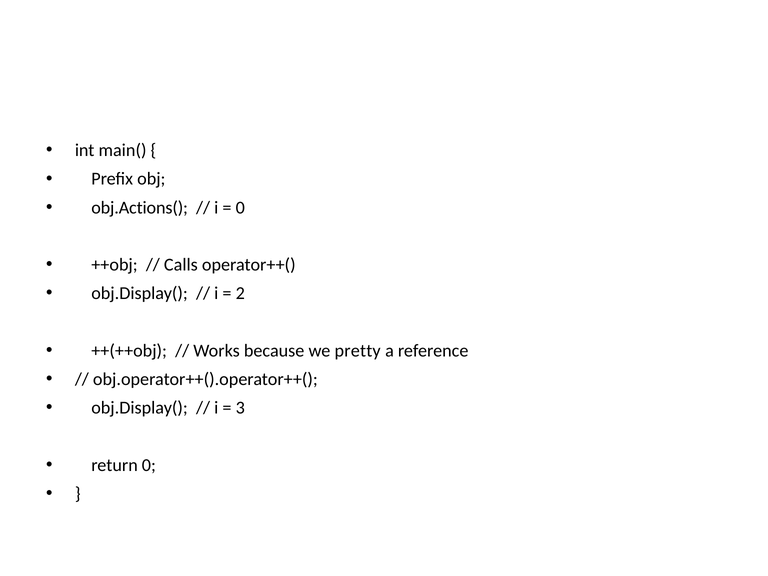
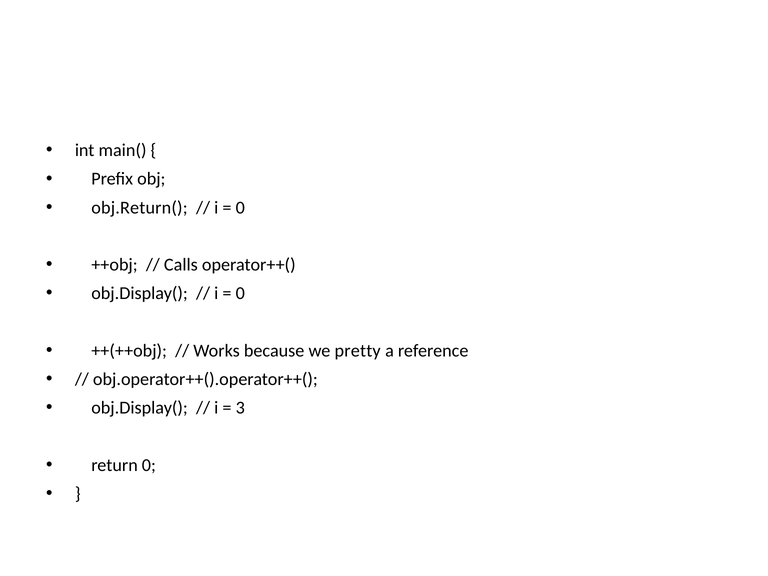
obj.Actions(: obj.Actions( -> obj.Return(
2 at (240, 293): 2 -> 0
